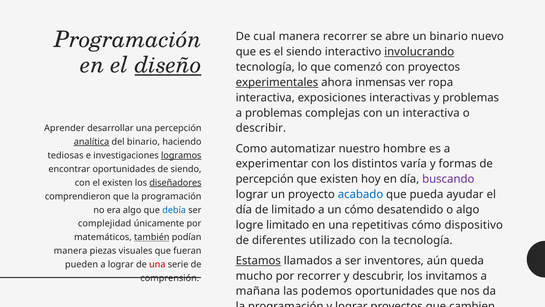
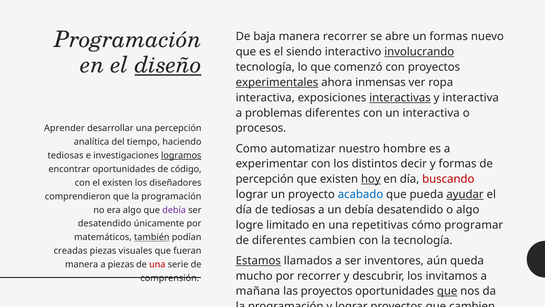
cual: cual -> baja
un binario: binario -> formas
interactivas underline: none -> present
y problemas: problemas -> interactiva
problemas complejas: complejas -> diferentes
describir: describir -> procesos
analítica underline: present -> none
del binario: binario -> tiempo
varía: varía -> decir
de siendo: siendo -> código
hoy underline: none -> present
buscando colour: purple -> red
diseñadores underline: present -> none
ayudar underline: none -> present
de limitado: limitado -> tediosas
un cómo: cómo -> debía
debía at (174, 210) colour: blue -> purple
complejidad at (105, 223): complejidad -> desatendido
dispositivo: dispositivo -> programar
diferentes utilizado: utilizado -> cambien
manera at (70, 251): manera -> creadas
pueden at (82, 264): pueden -> manera
a lograr: lograr -> piezas
las podemos: podemos -> proyectos
que at (447, 291) underline: none -> present
